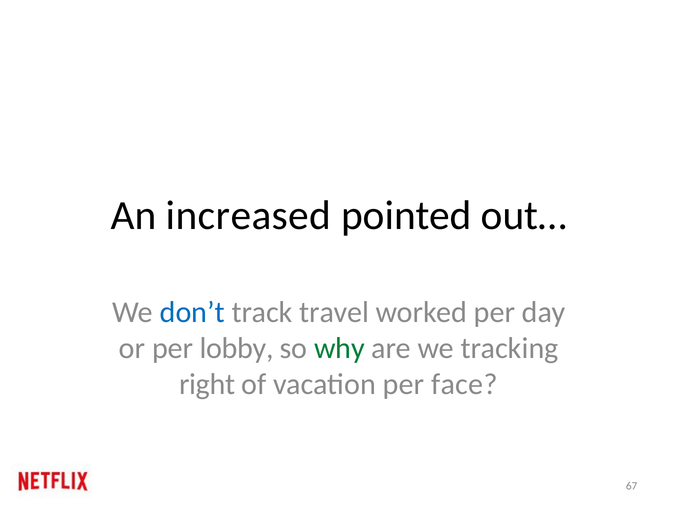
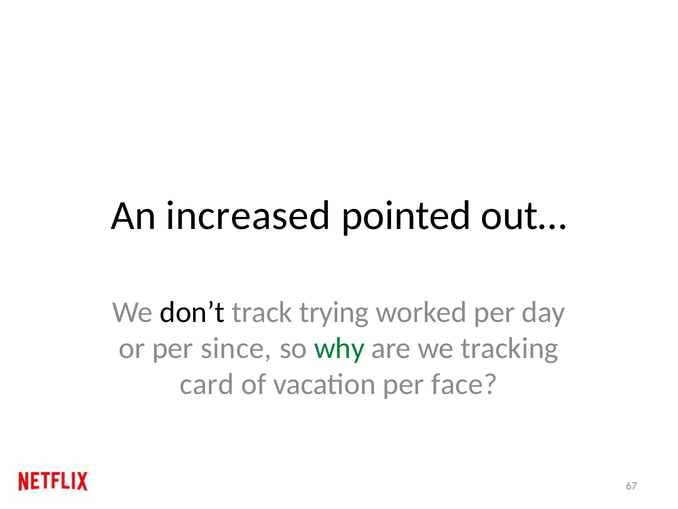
don’t colour: blue -> black
travel: travel -> trying
lobby: lobby -> since
right: right -> card
